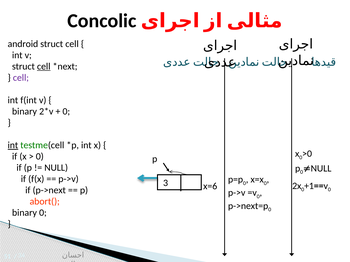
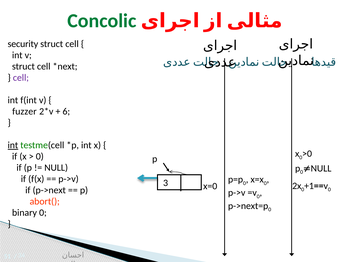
Concolic colour: black -> green
android: android -> security
cell at (44, 66) underline: present -> none
binary at (24, 112): binary -> fuzzer
0 at (66, 112): 0 -> 6
x=6: x=6 -> x=0
